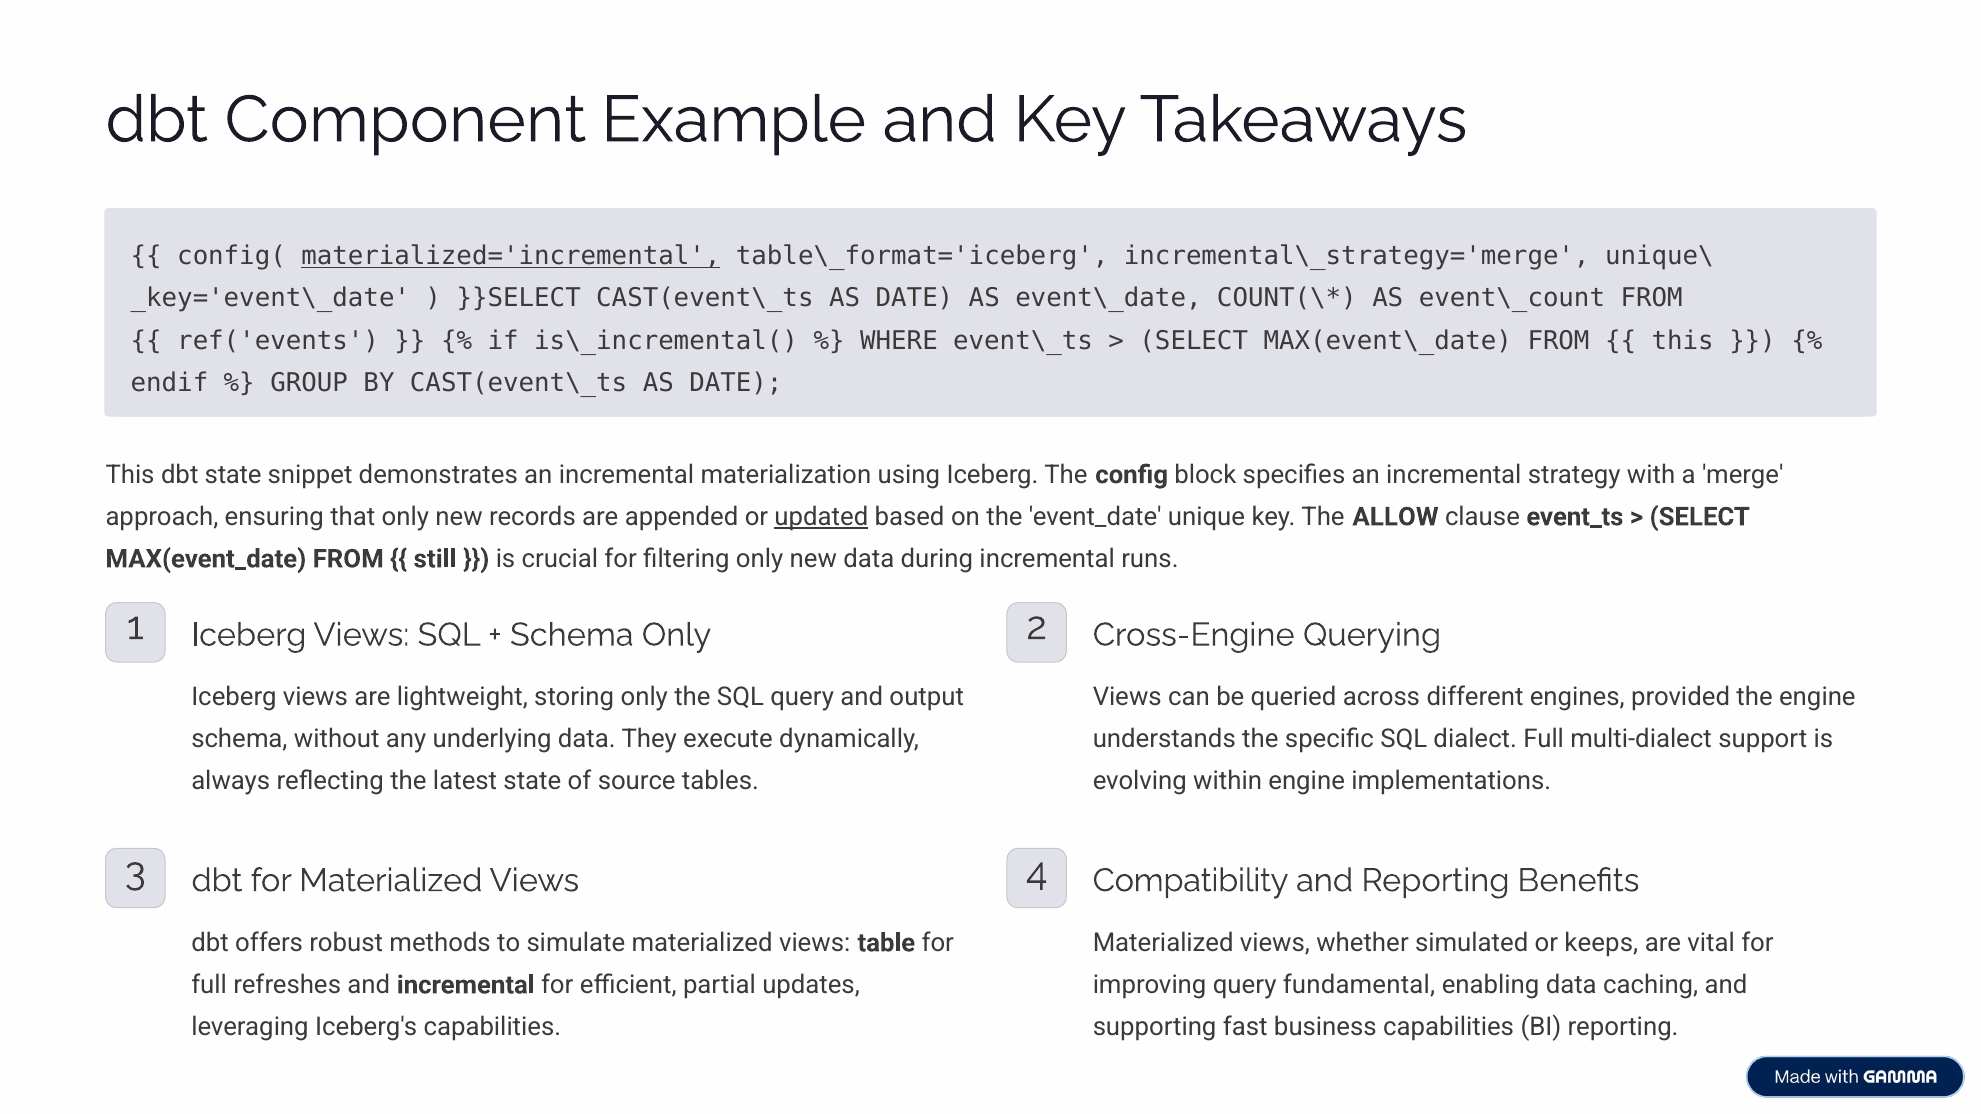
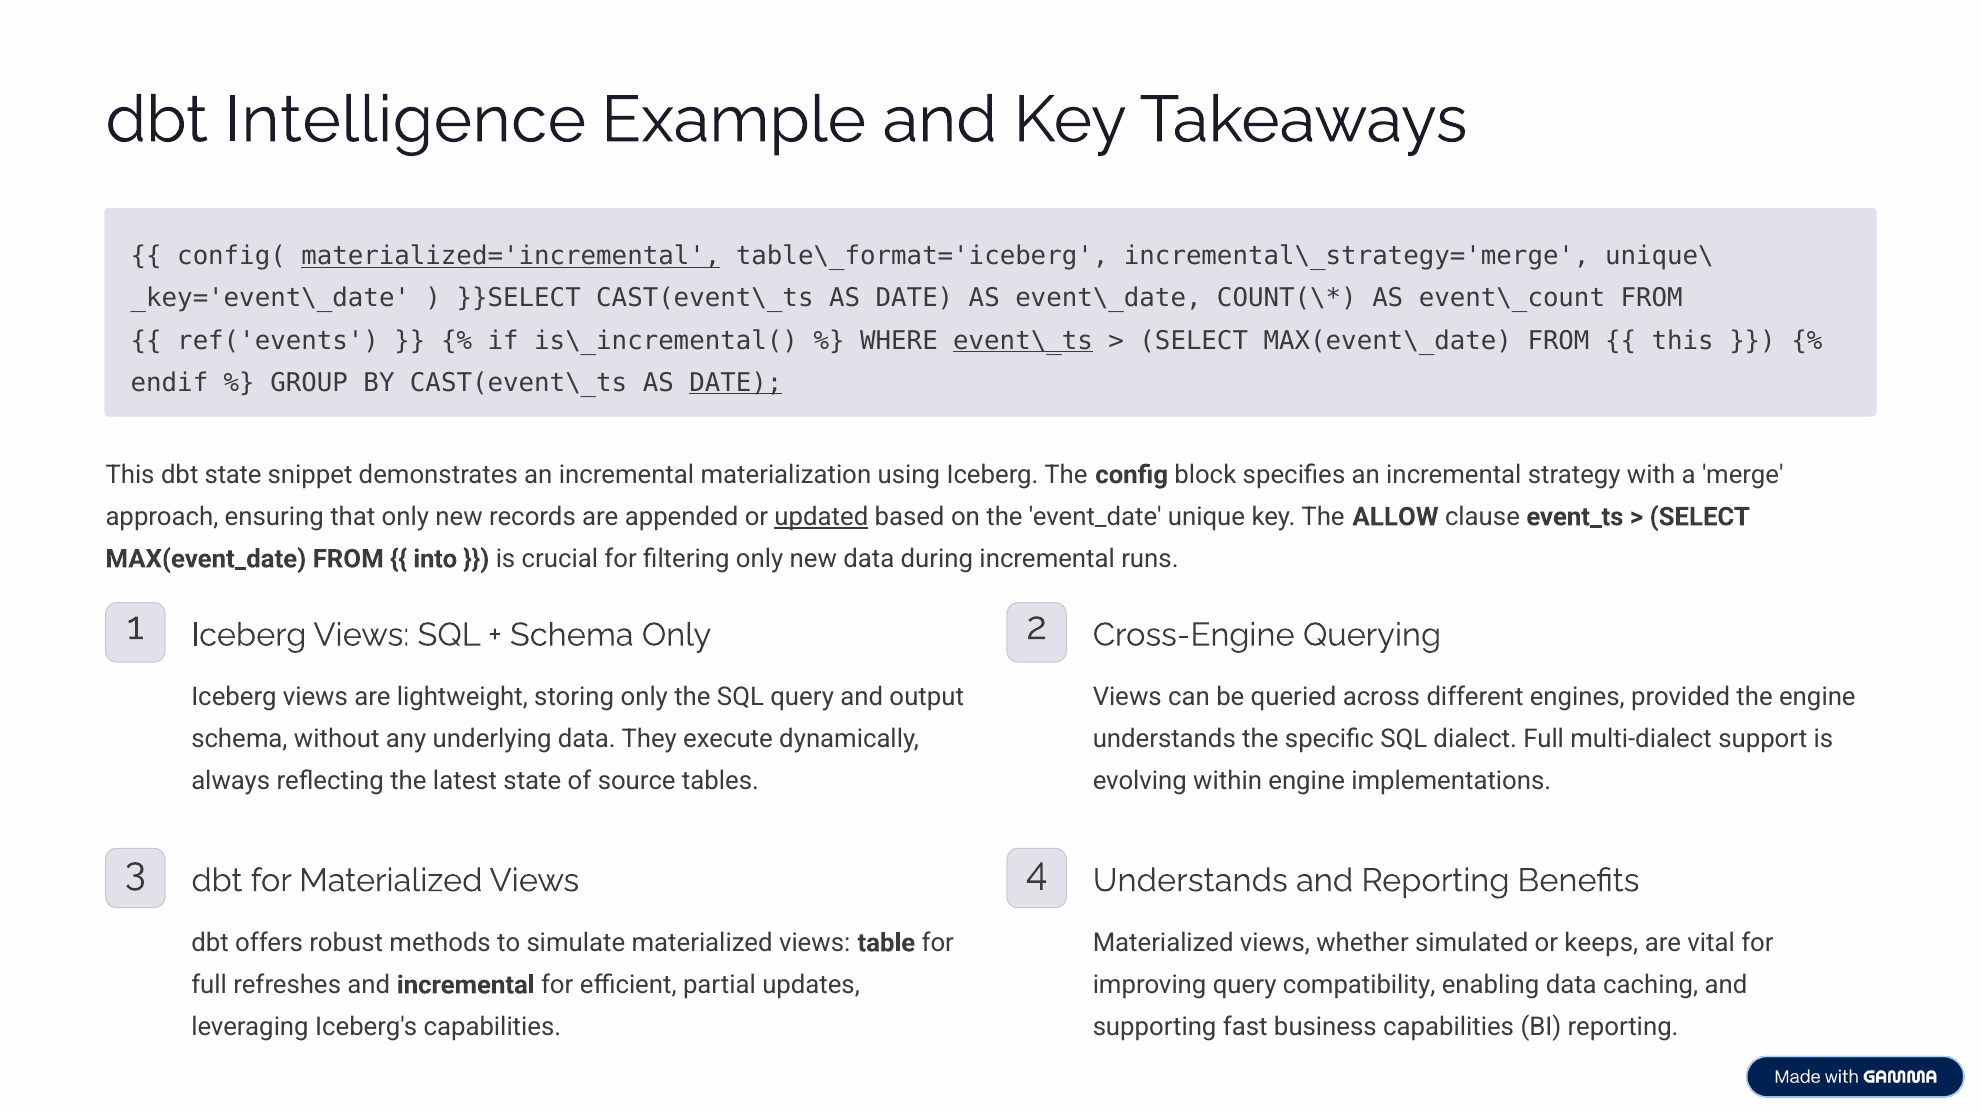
Component: Component -> Intelligence
event\_ts underline: none -> present
DATE at (736, 383) underline: none -> present
still: still -> into
4 Compatibility: Compatibility -> Understands
fundamental: fundamental -> compatibility
